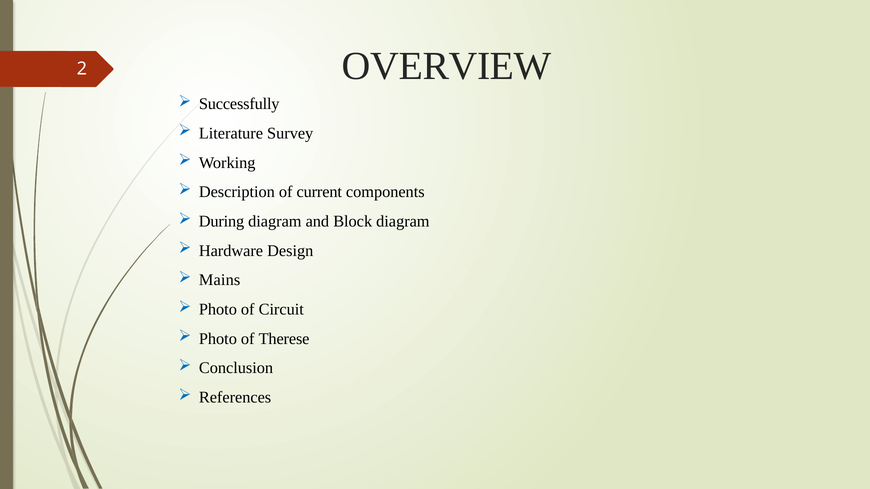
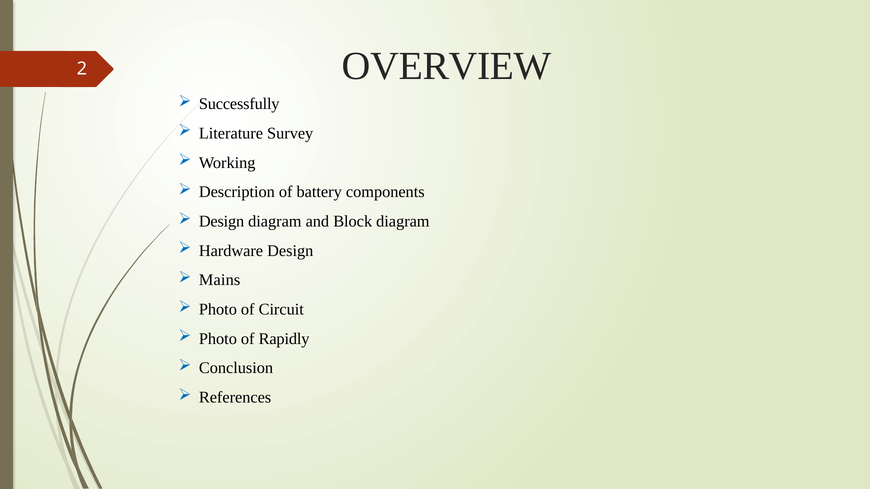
current: current -> battery
During at (222, 221): During -> Design
Therese: Therese -> Rapidly
